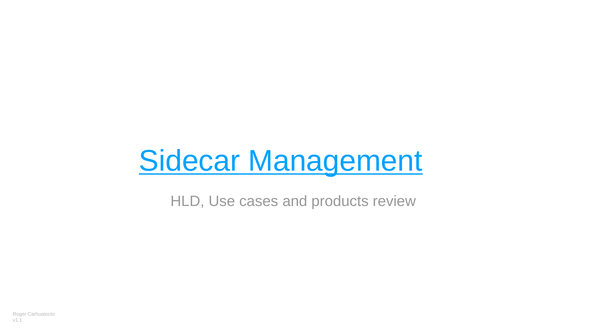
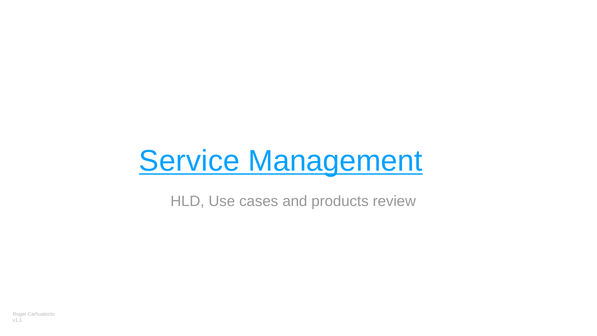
Sidecar: Sidecar -> Service
